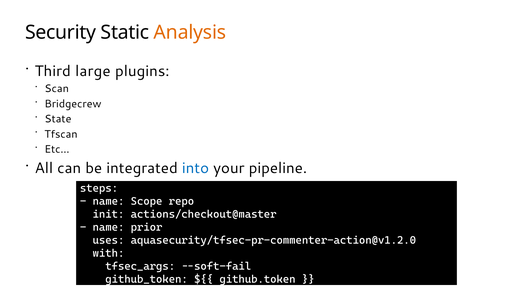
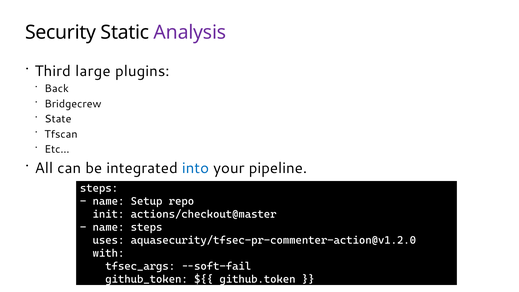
Analysis colour: orange -> purple
Scan: Scan -> Back
Scope: Scope -> Setup
name prior: prior -> steps
